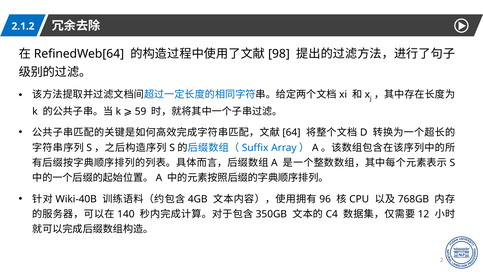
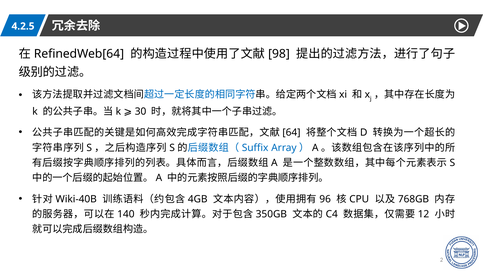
2.1.2: 2.1.2 -> 4.2.5
59: 59 -> 30
